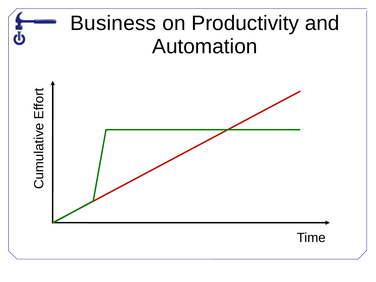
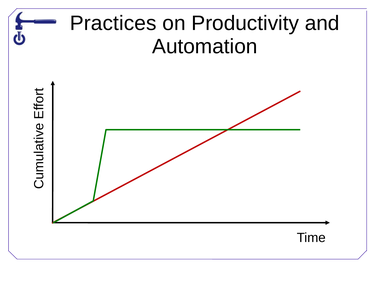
Business: Business -> Practices
